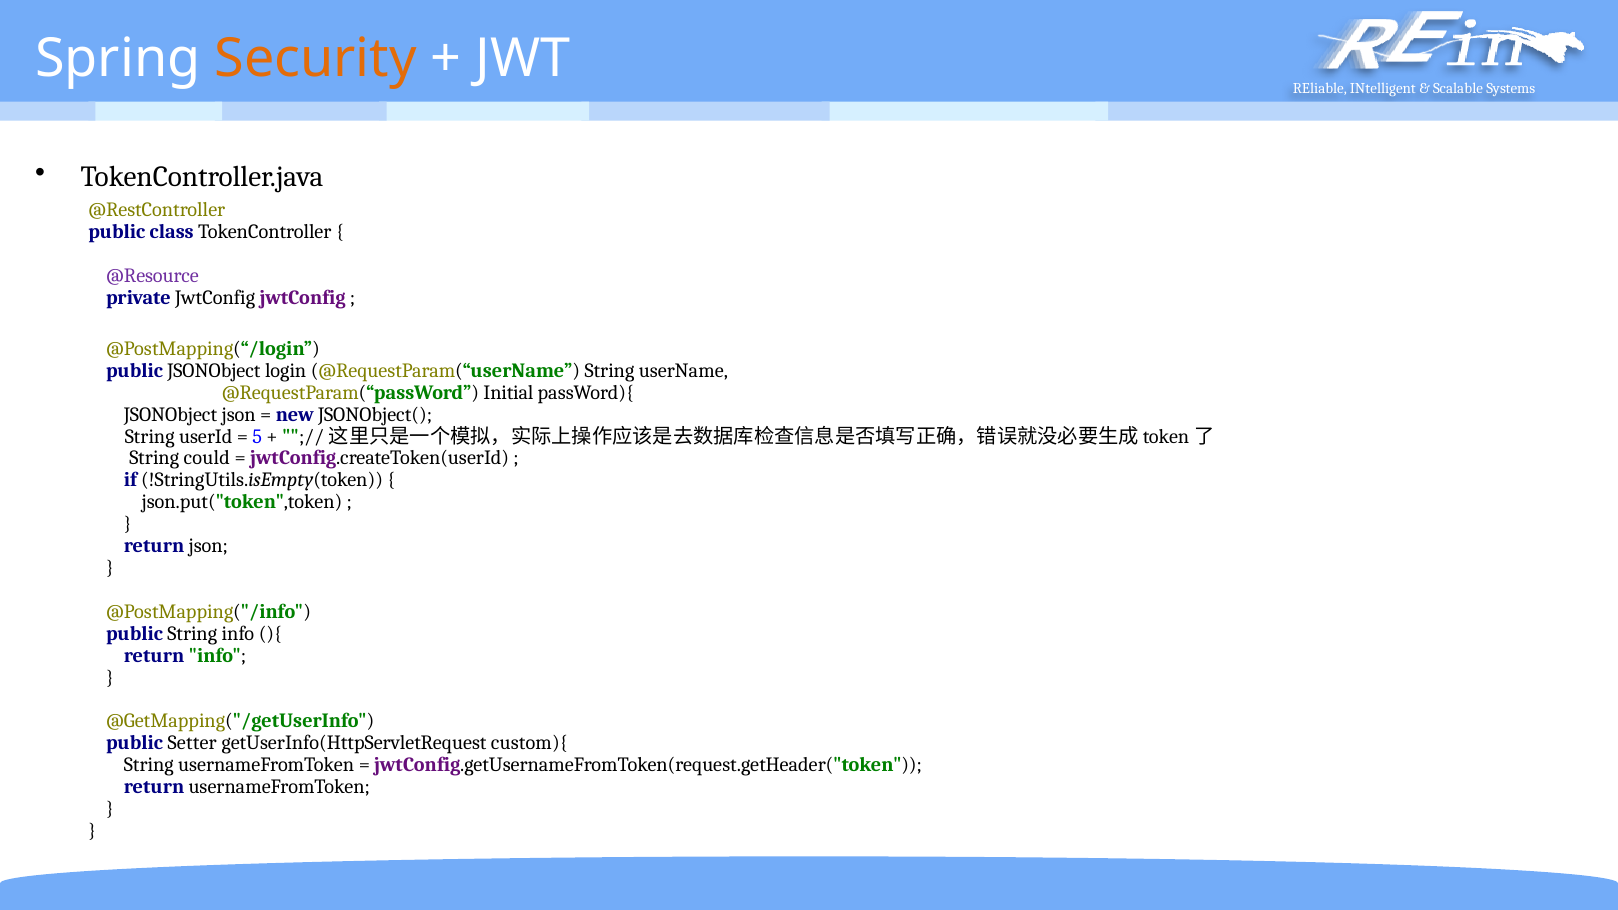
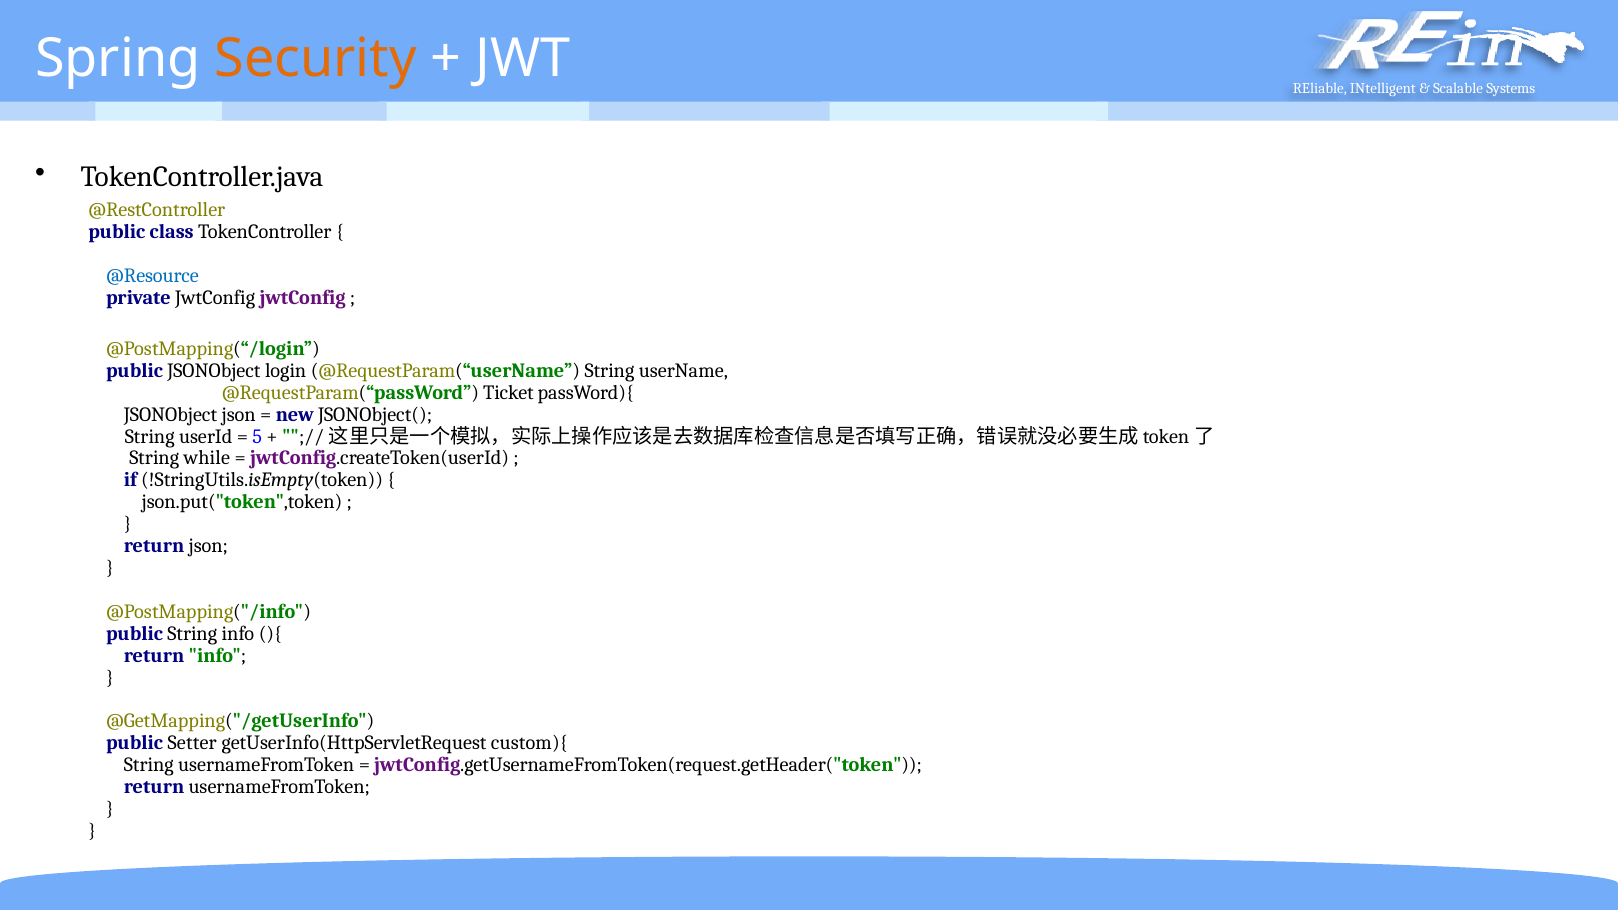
@Resource colour: purple -> blue
Initial: Initial -> Ticket
could: could -> while
